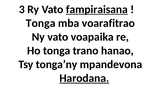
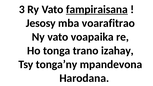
Tonga at (41, 23): Tonga -> Jesosy
hanao: hanao -> izahay
Harodana underline: present -> none
